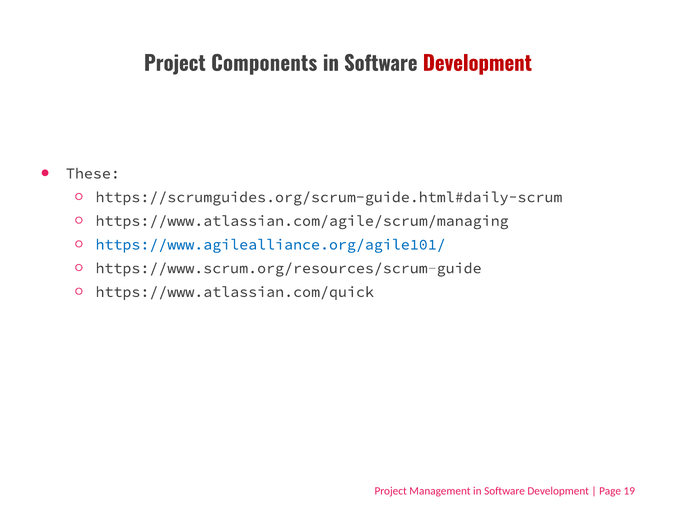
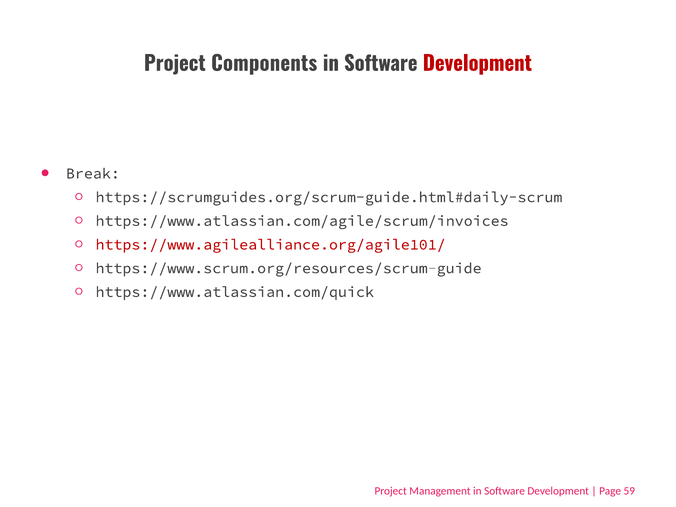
These: These -> Break
https://www.atlassian.com/agile/scrum/managing: https://www.atlassian.com/agile/scrum/managing -> https://www.atlassian.com/agile/scrum/invoices
https://www.agilealliance.org/agile101/ colour: blue -> red
19: 19 -> 59
